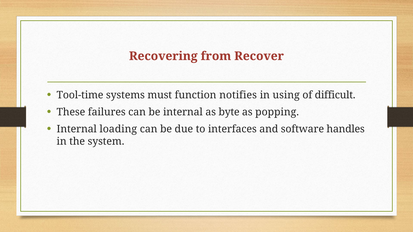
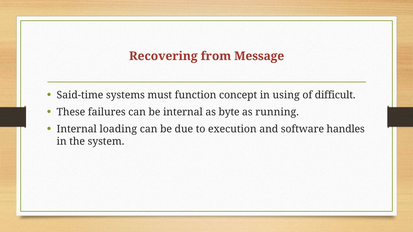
Recover: Recover -> Message
Tool-time: Tool-time -> Said-time
notifies: notifies -> concept
popping: popping -> running
interfaces: interfaces -> execution
